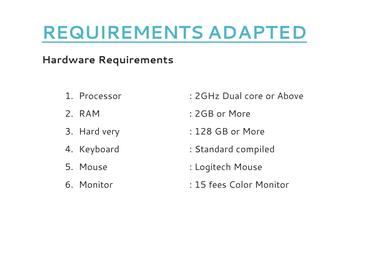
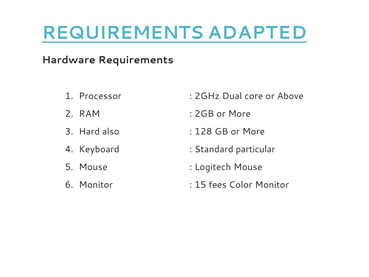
very: very -> also
compiled: compiled -> particular
